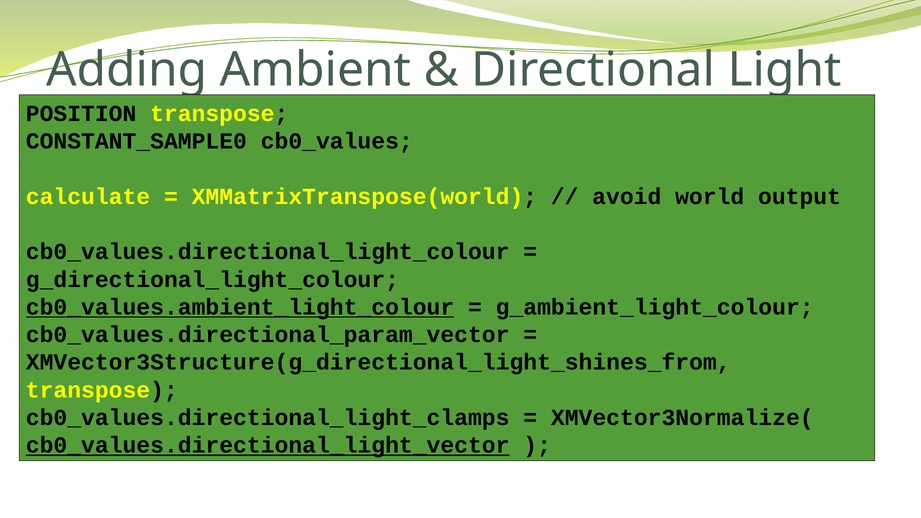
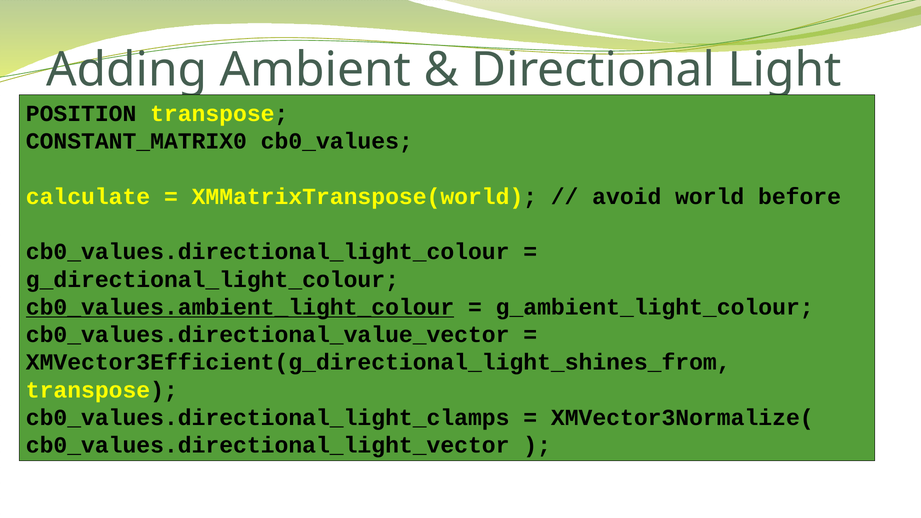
CONSTANT_SAMPLE0: CONSTANT_SAMPLE0 -> CONSTANT_MATRIX0
output: output -> before
cb0_values.directional_param_vector: cb0_values.directional_param_vector -> cb0_values.directional_value_vector
XMVector3Structure(g_directional_light_shines_from: XMVector3Structure(g_directional_light_shines_from -> XMVector3Efficient(g_directional_light_shines_from
cb0_values.directional_light_vector underline: present -> none
